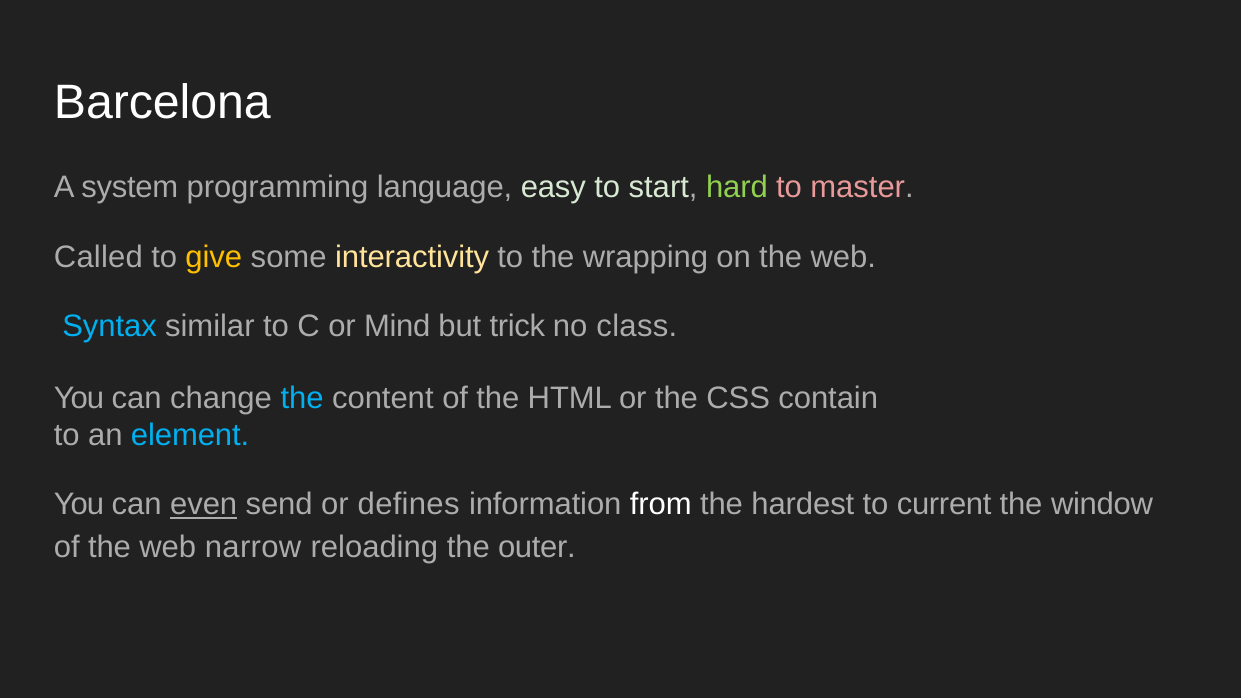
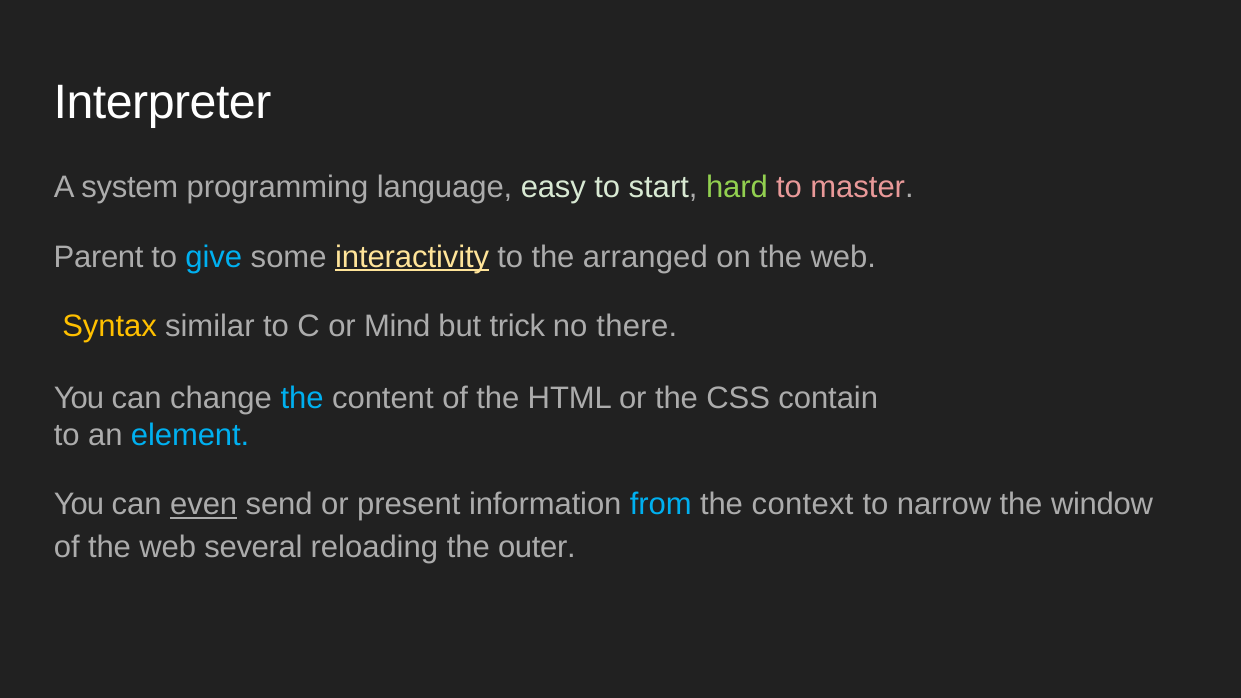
Barcelona: Barcelona -> Interpreter
Called: Called -> Parent
give colour: yellow -> light blue
interactivity underline: none -> present
wrapping: wrapping -> arranged
Syntax colour: light blue -> yellow
class: class -> there
defines: defines -> present
from colour: white -> light blue
hardest: hardest -> context
current: current -> narrow
narrow: narrow -> several
